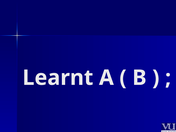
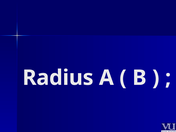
Learnt: Learnt -> Radius
